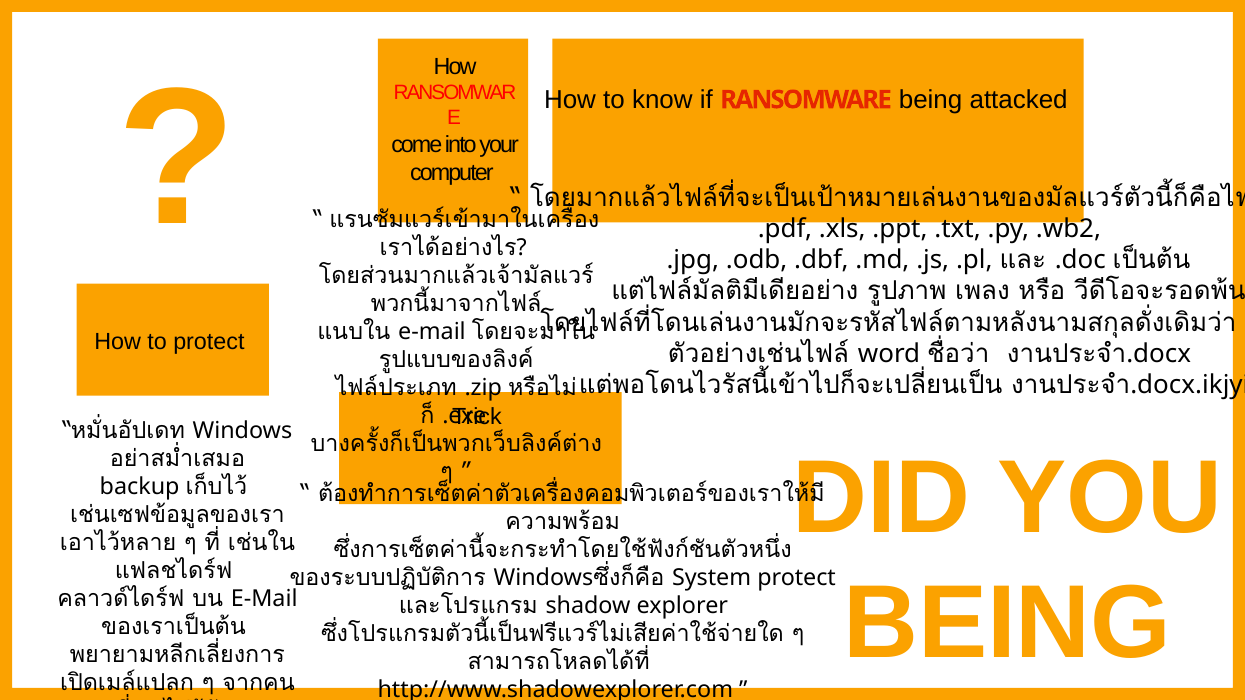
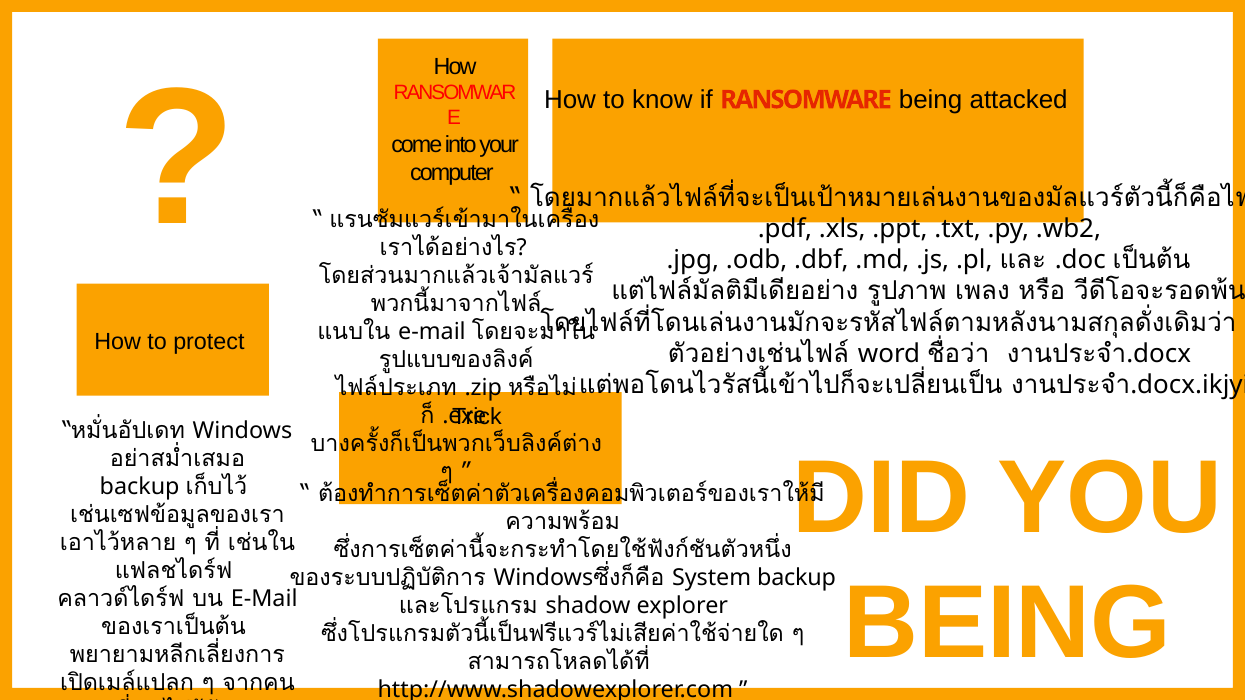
System protect: protect -> backup
